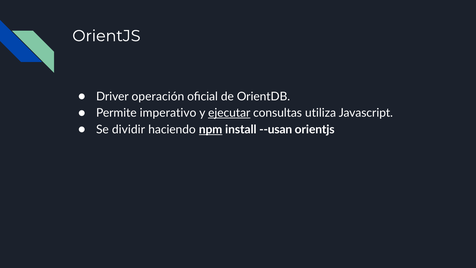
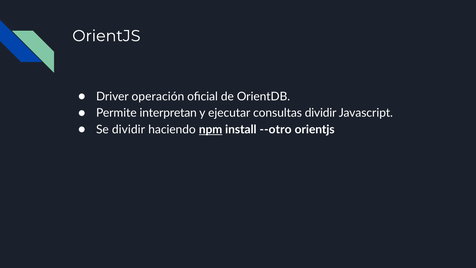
imperativo: imperativo -> interpretan
ejecutar underline: present -> none
consultas utiliza: utiliza -> dividir
--usan: --usan -> --otro
